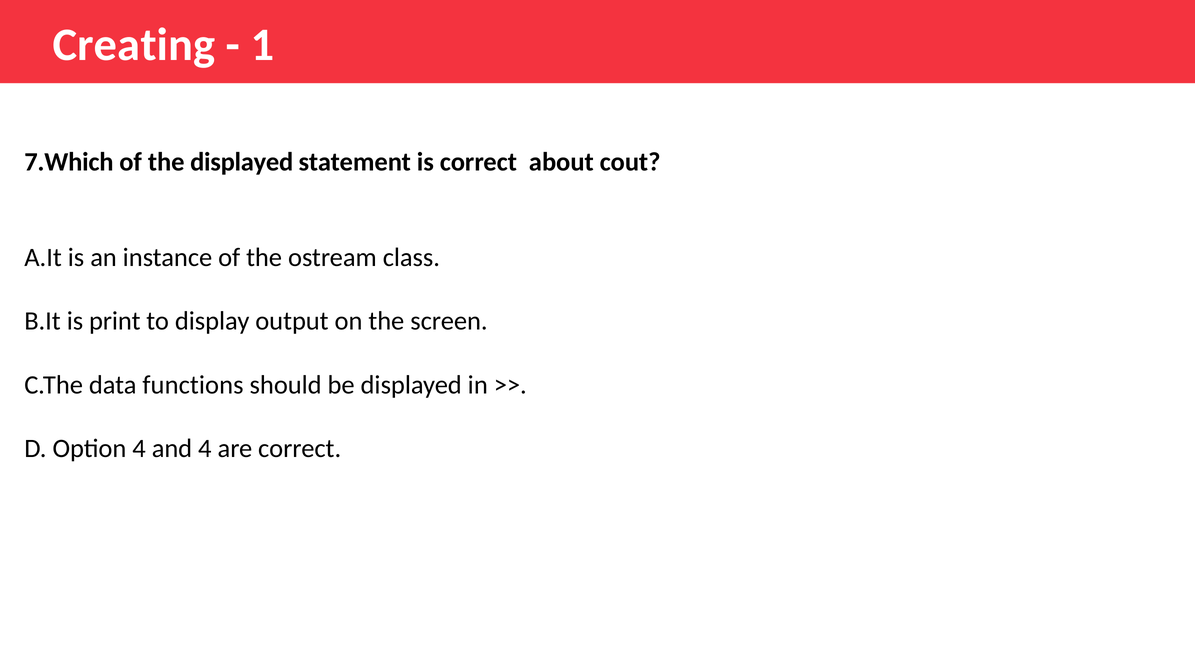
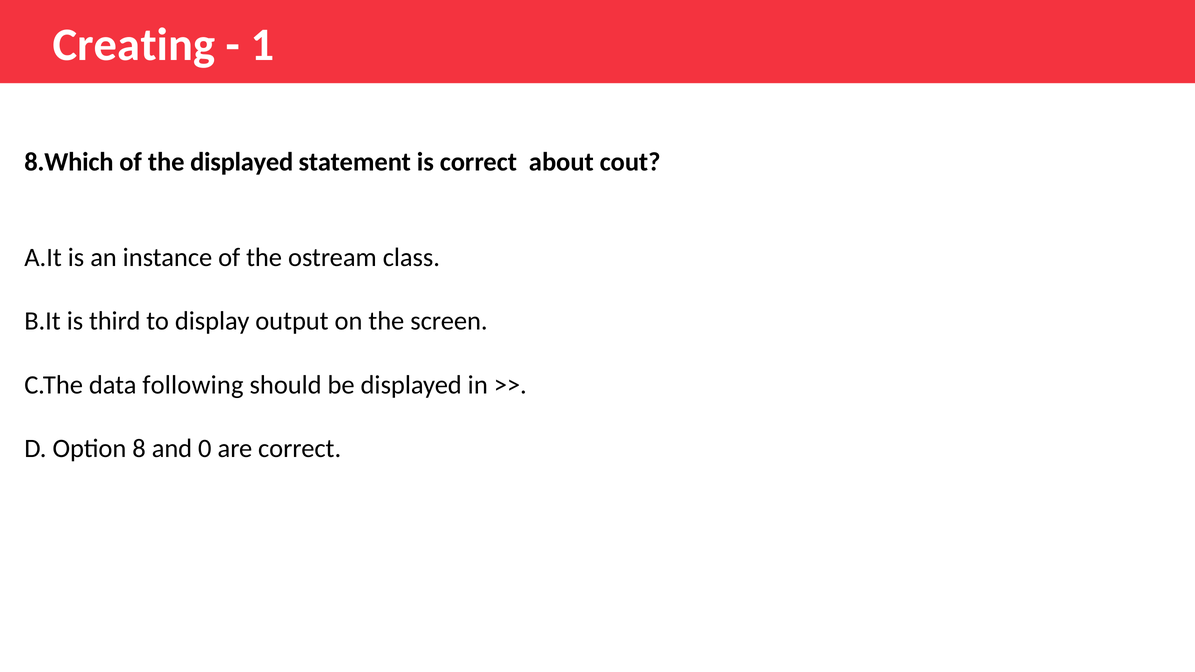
7.Which: 7.Which -> 8.Which
print: print -> third
functions: functions -> following
Option 4: 4 -> 8
and 4: 4 -> 0
